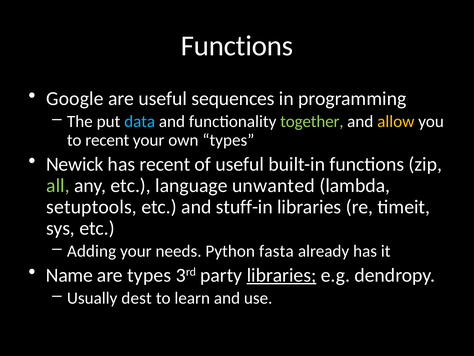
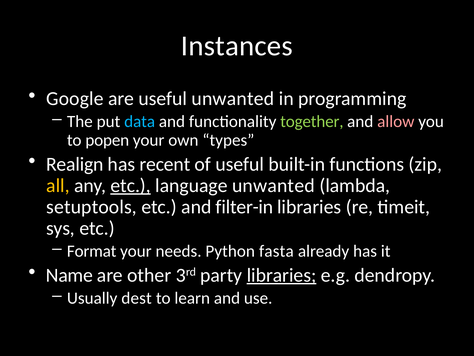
Functions at (237, 46): Functions -> Instances
useful sequences: sequences -> unwanted
allow colour: yellow -> pink
to recent: recent -> popen
Newick: Newick -> Realign
all colour: light green -> yellow
etc at (131, 185) underline: none -> present
stuff-in: stuff-in -> filter-in
Adding: Adding -> Format
are types: types -> other
